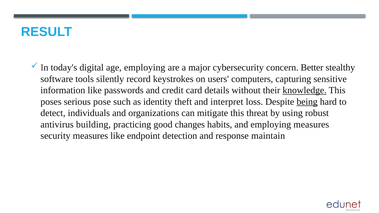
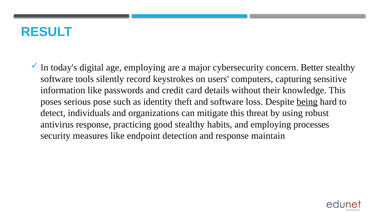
knowledge underline: present -> none
and interpret: interpret -> software
antivirus building: building -> response
good changes: changes -> stealthy
employing measures: measures -> processes
